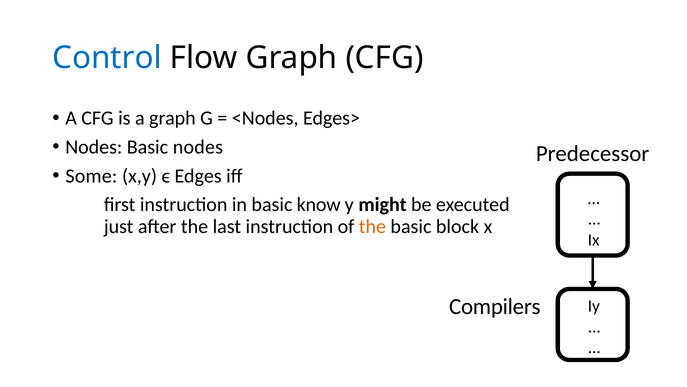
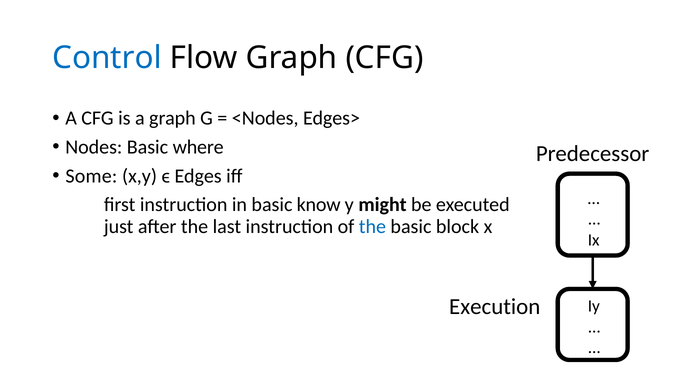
Basic nodes: nodes -> where
the at (372, 226) colour: orange -> blue
Compilers: Compilers -> Execution
